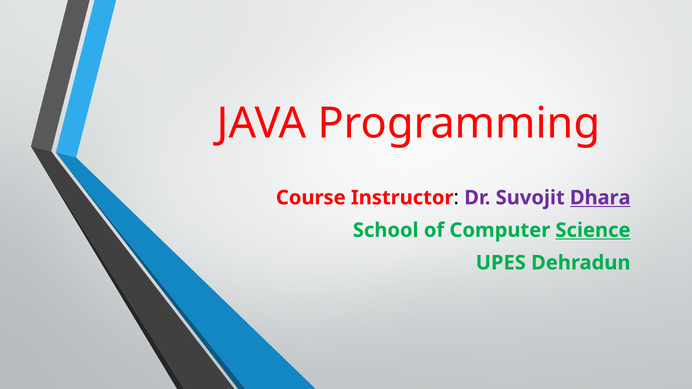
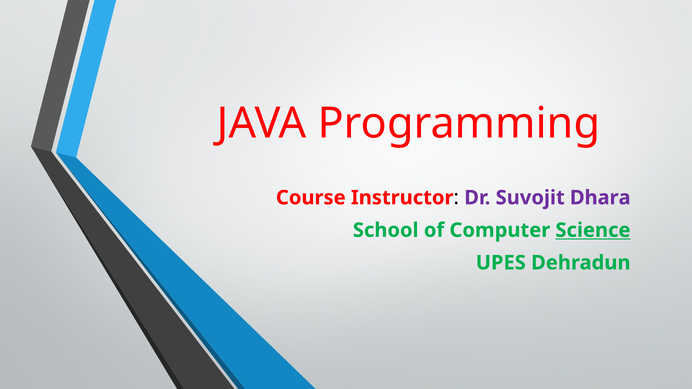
Dhara underline: present -> none
